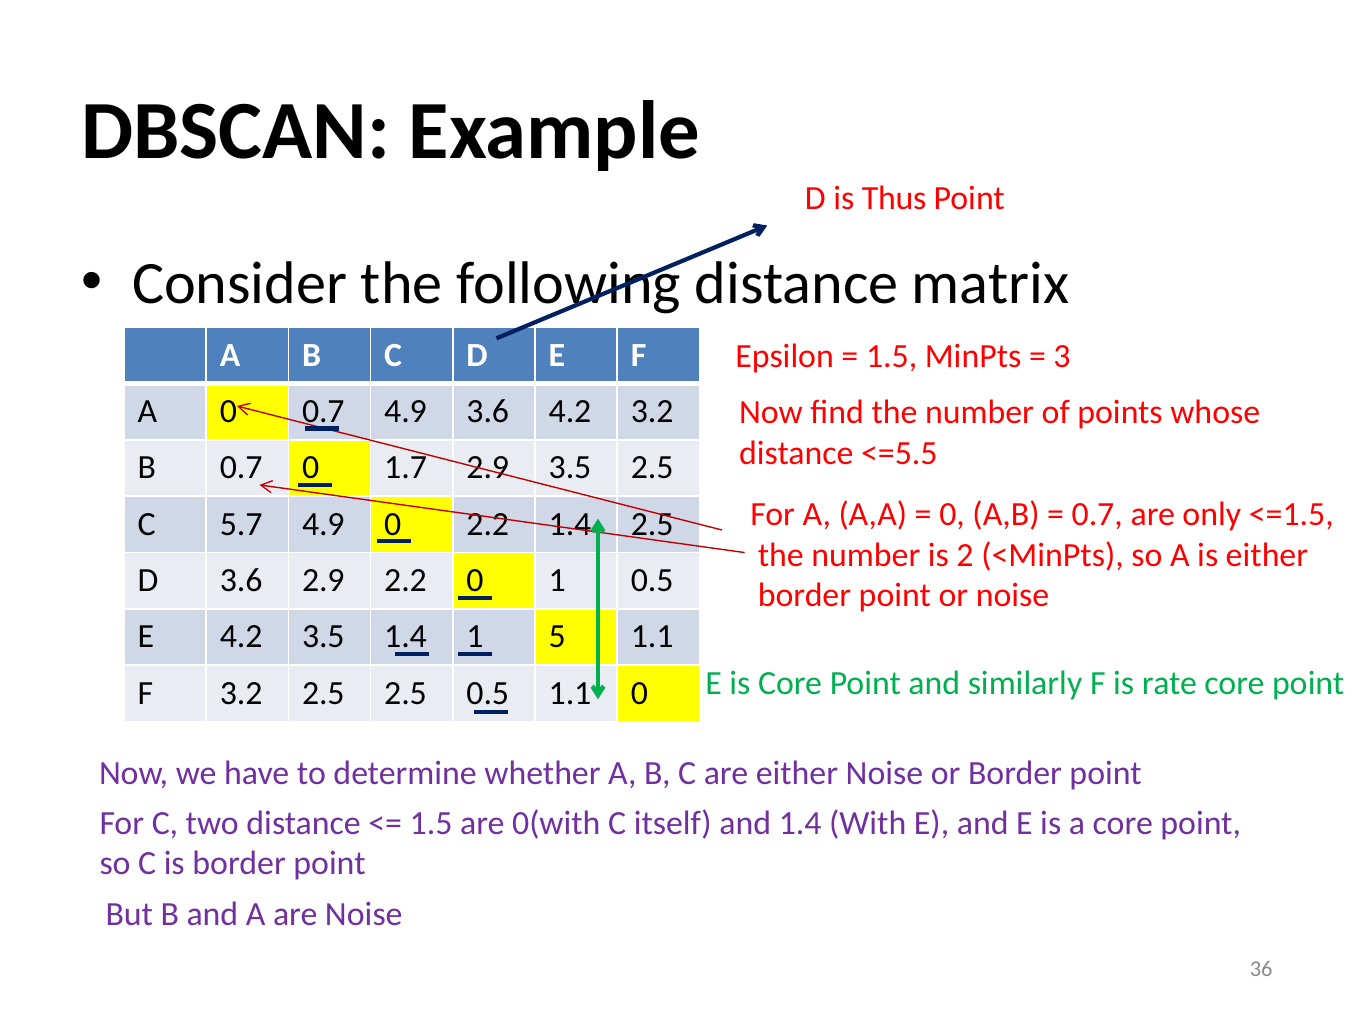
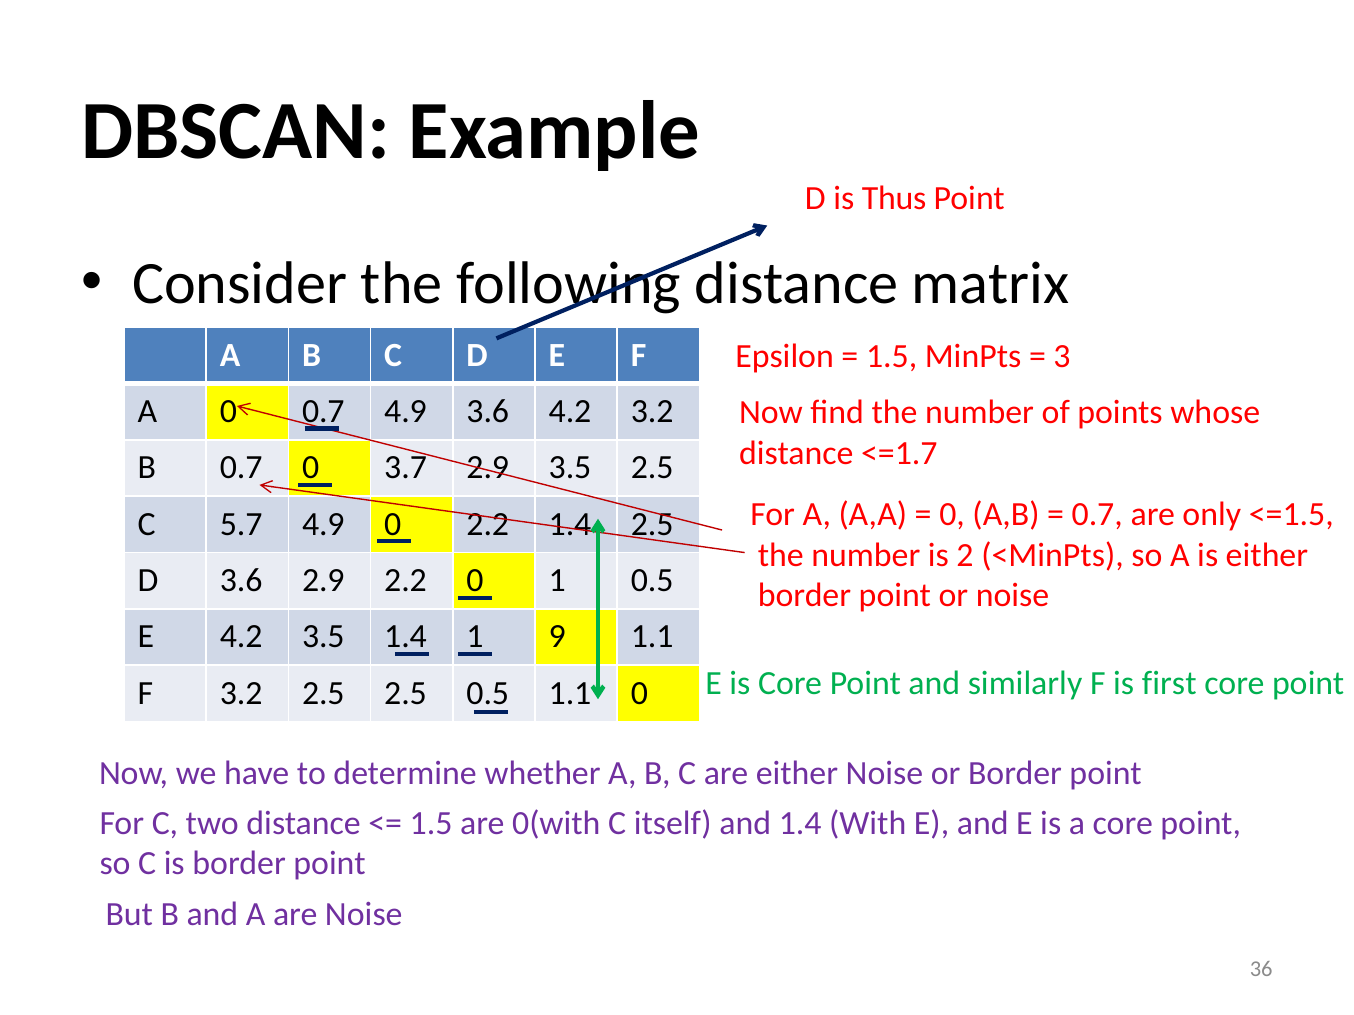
<=5.5: <=5.5 -> <=1.7
1.7: 1.7 -> 3.7
5: 5 -> 9
rate: rate -> first
